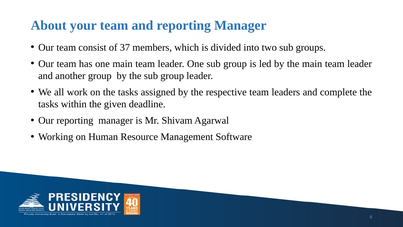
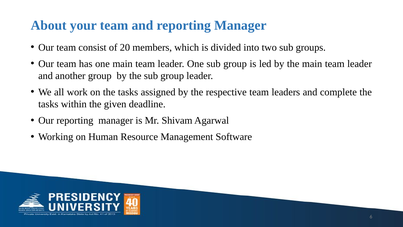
37: 37 -> 20
